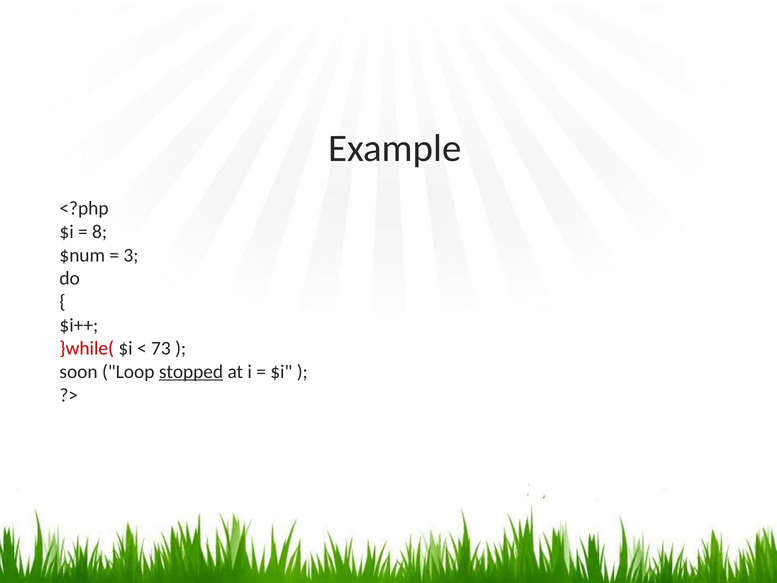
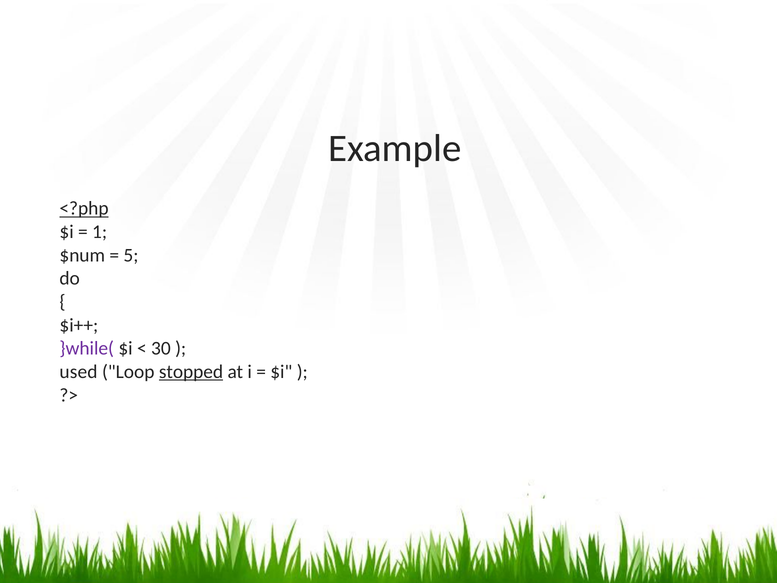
<?php underline: none -> present
8: 8 -> 1
3: 3 -> 5
}while( colour: red -> purple
73: 73 -> 30
soon: soon -> used
